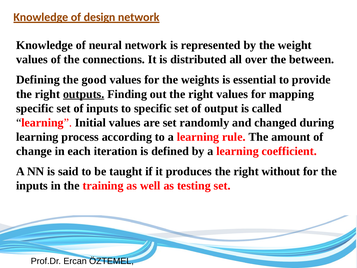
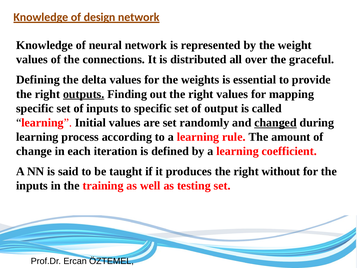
between: between -> graceful
good: good -> delta
changed underline: none -> present
